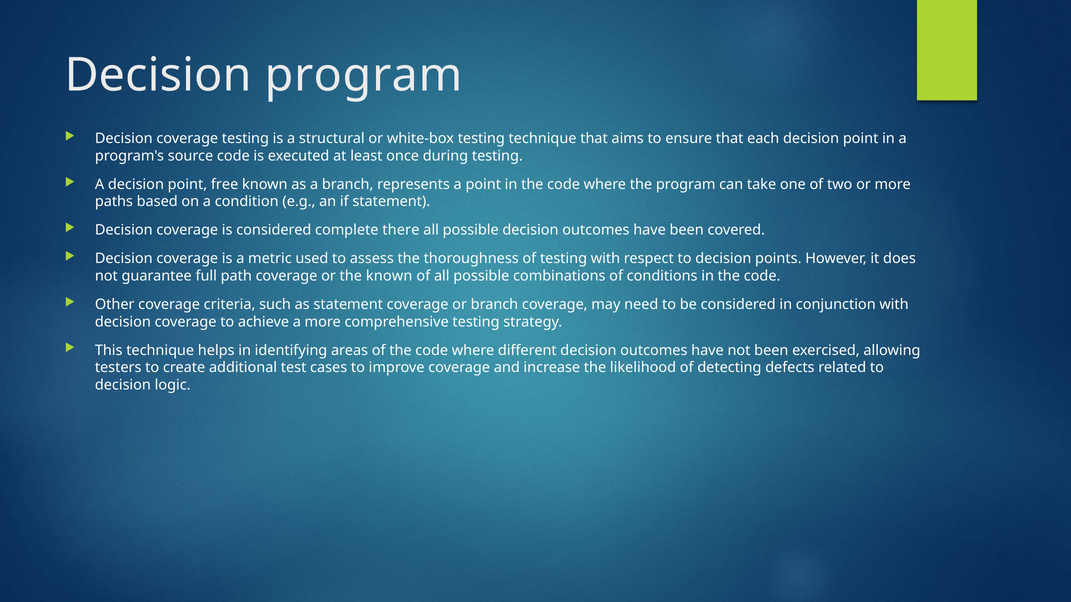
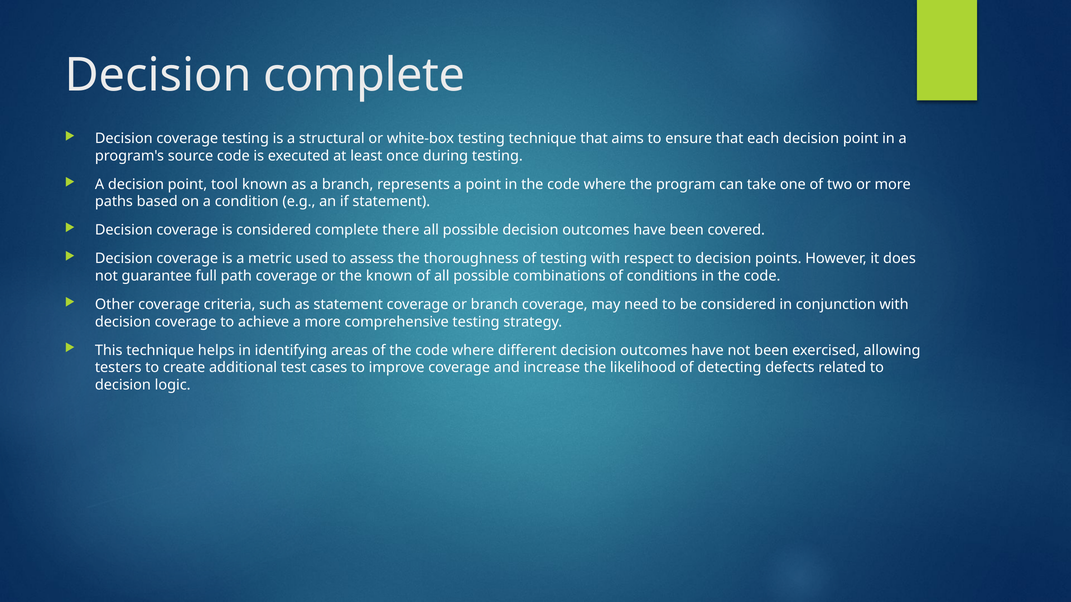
Decision program: program -> complete
free: free -> tool
